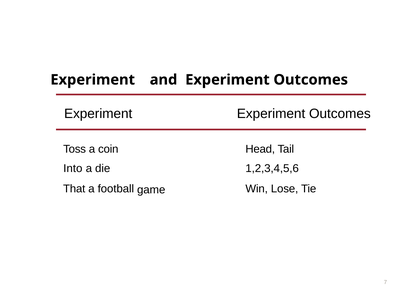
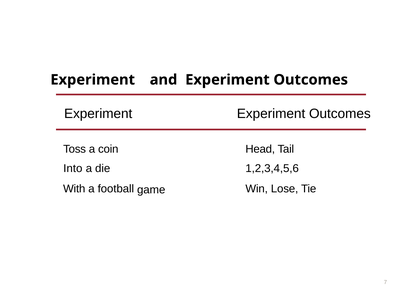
That: That -> With
